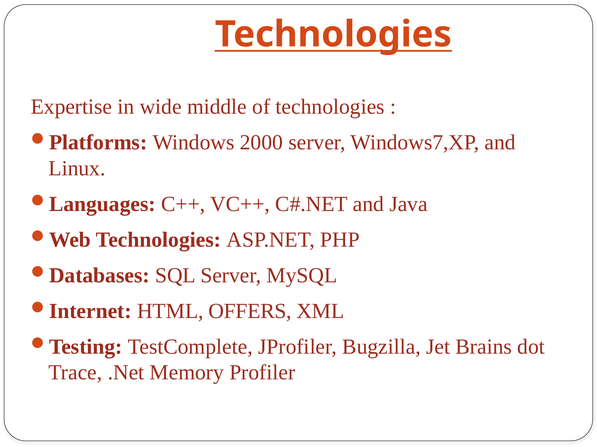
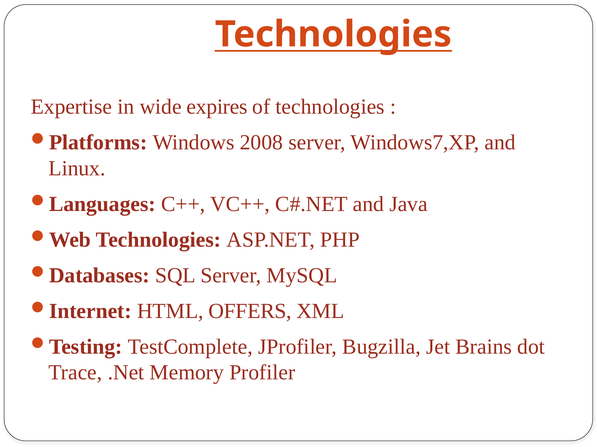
middle: middle -> expires
2000: 2000 -> 2008
